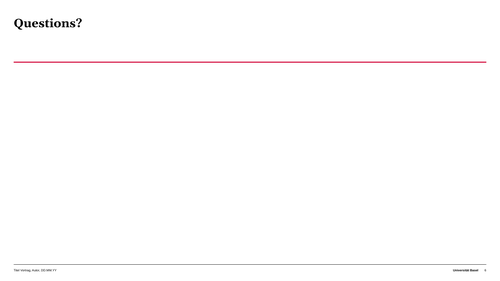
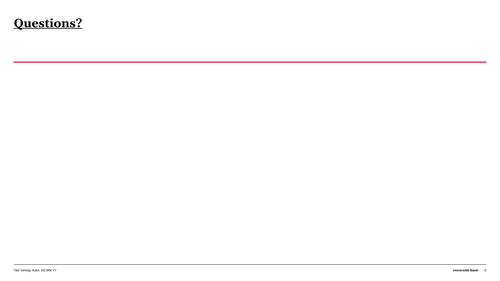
Questions underline: none -> present
